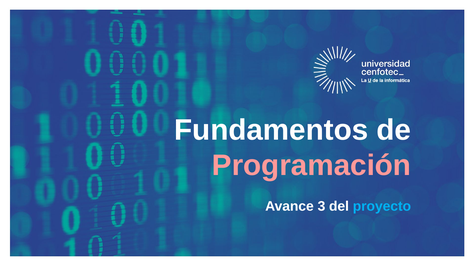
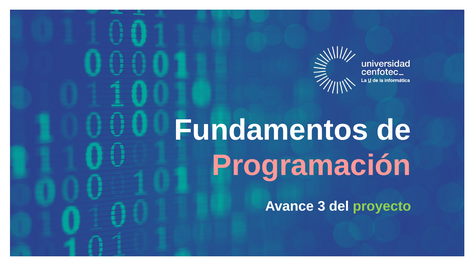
proyecto colour: light blue -> light green
